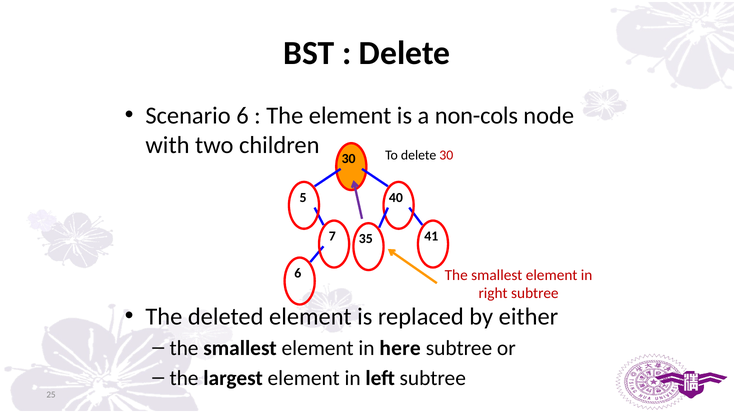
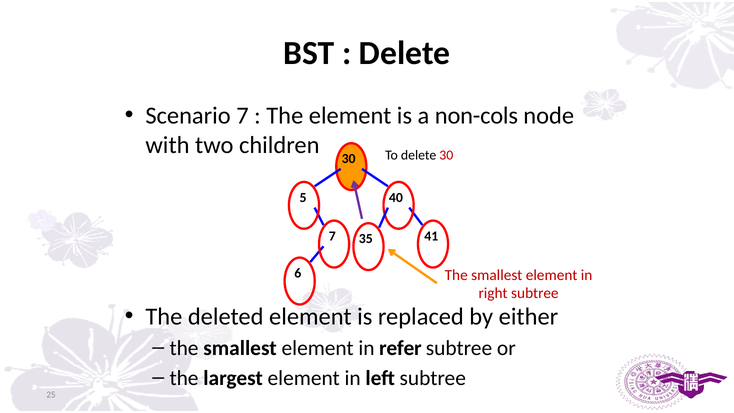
Scenario 6: 6 -> 7
here: here -> refer
